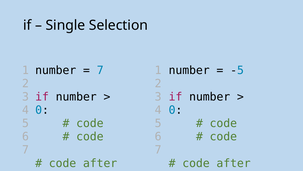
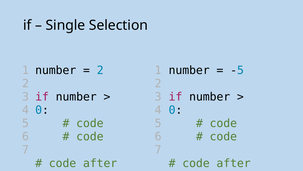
7 at (100, 70): 7 -> 2
